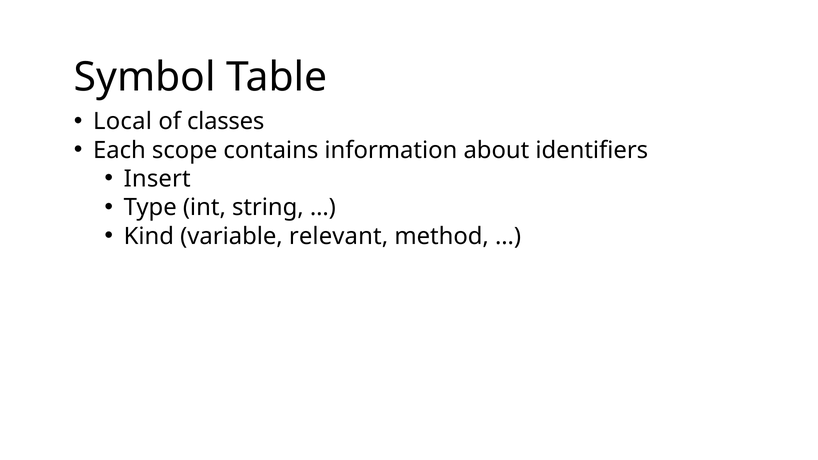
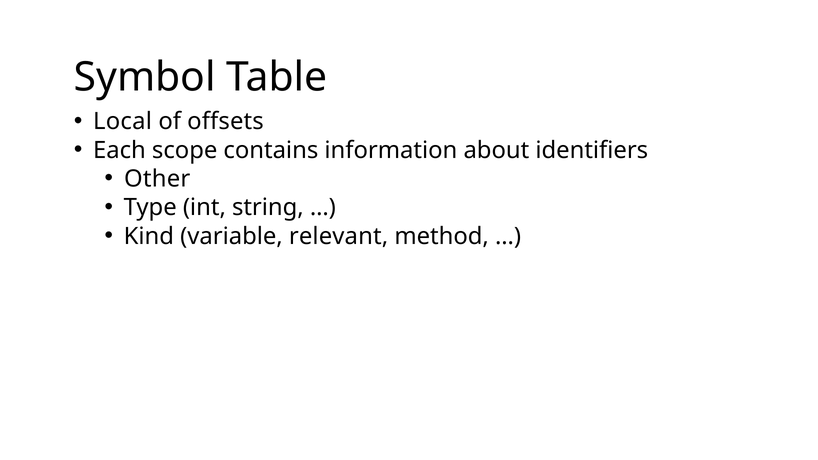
classes: classes -> offsets
Insert: Insert -> Other
